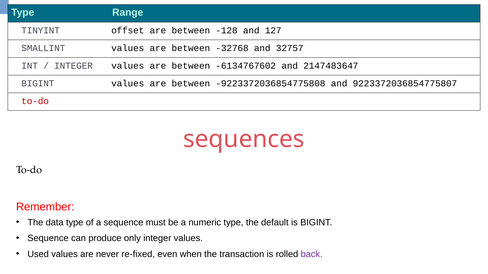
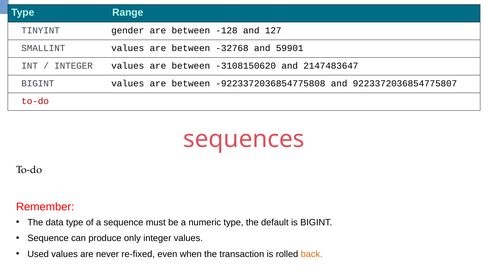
offset: offset -> gender
32757: 32757 -> 59901
-6134767602: -6134767602 -> -3108150620
back colour: purple -> orange
